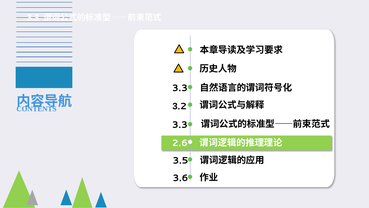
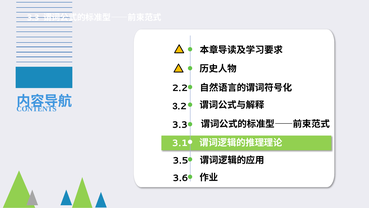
3.3 at (180, 88): 3.3 -> 2.2
2.6: 2.6 -> 3.1
